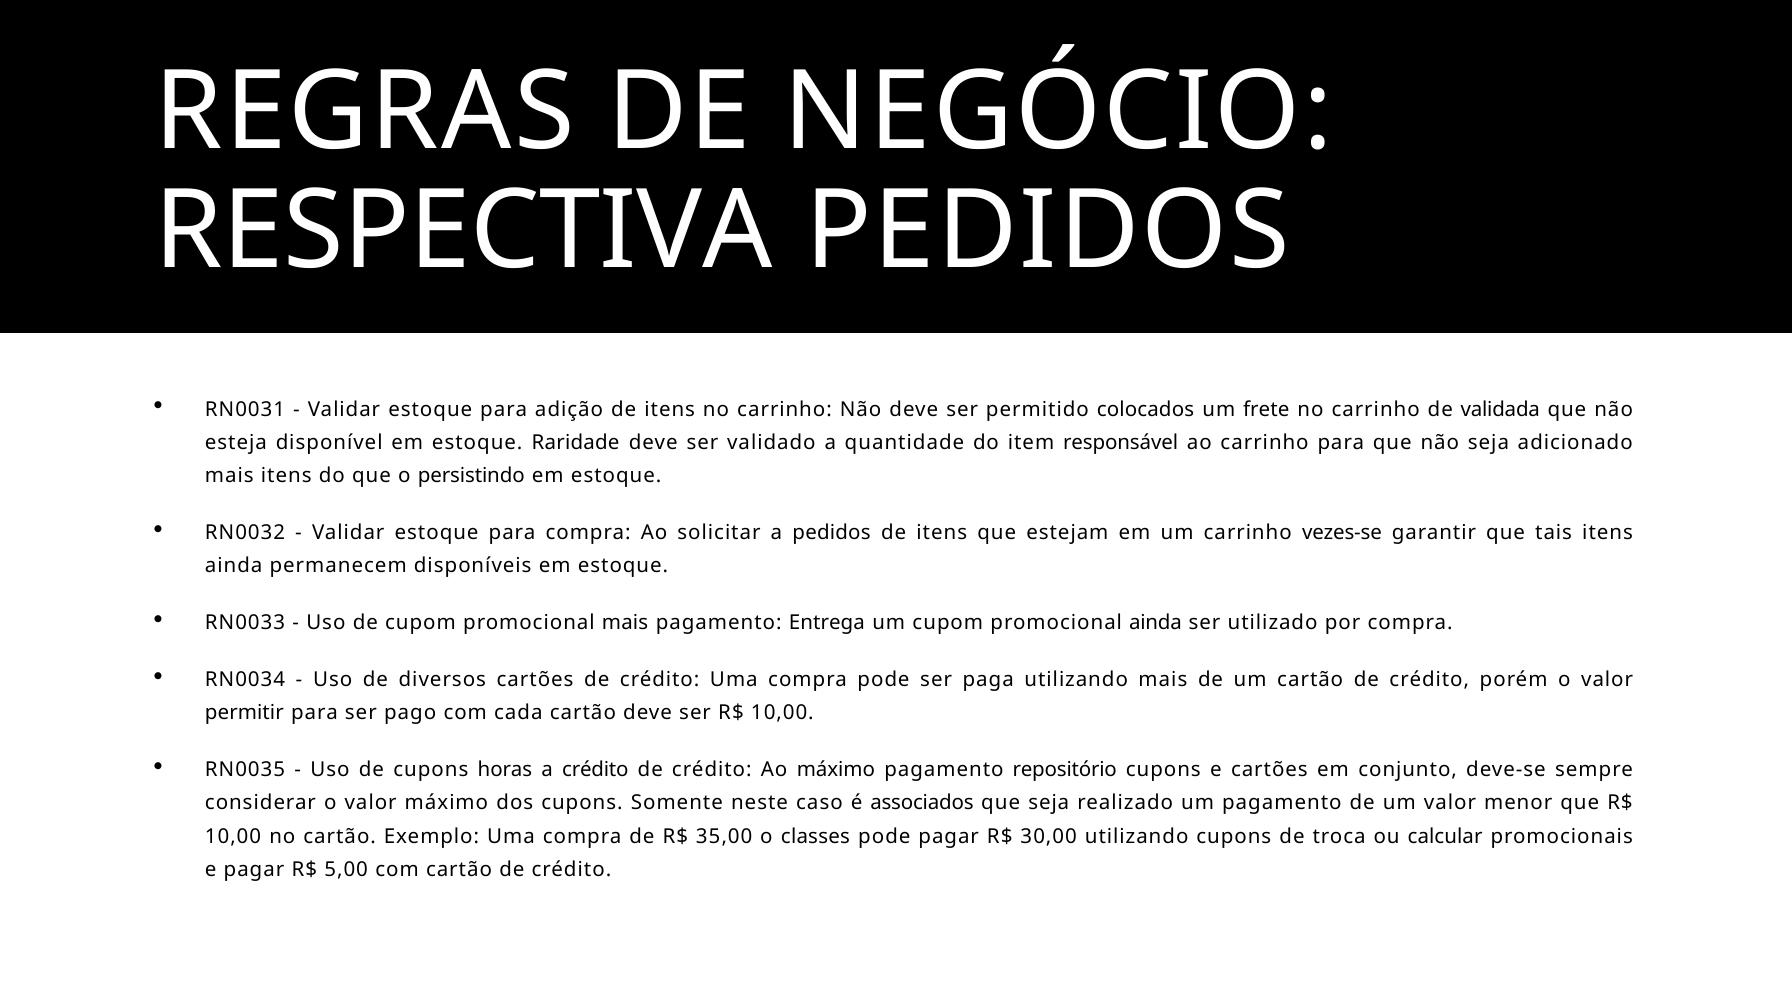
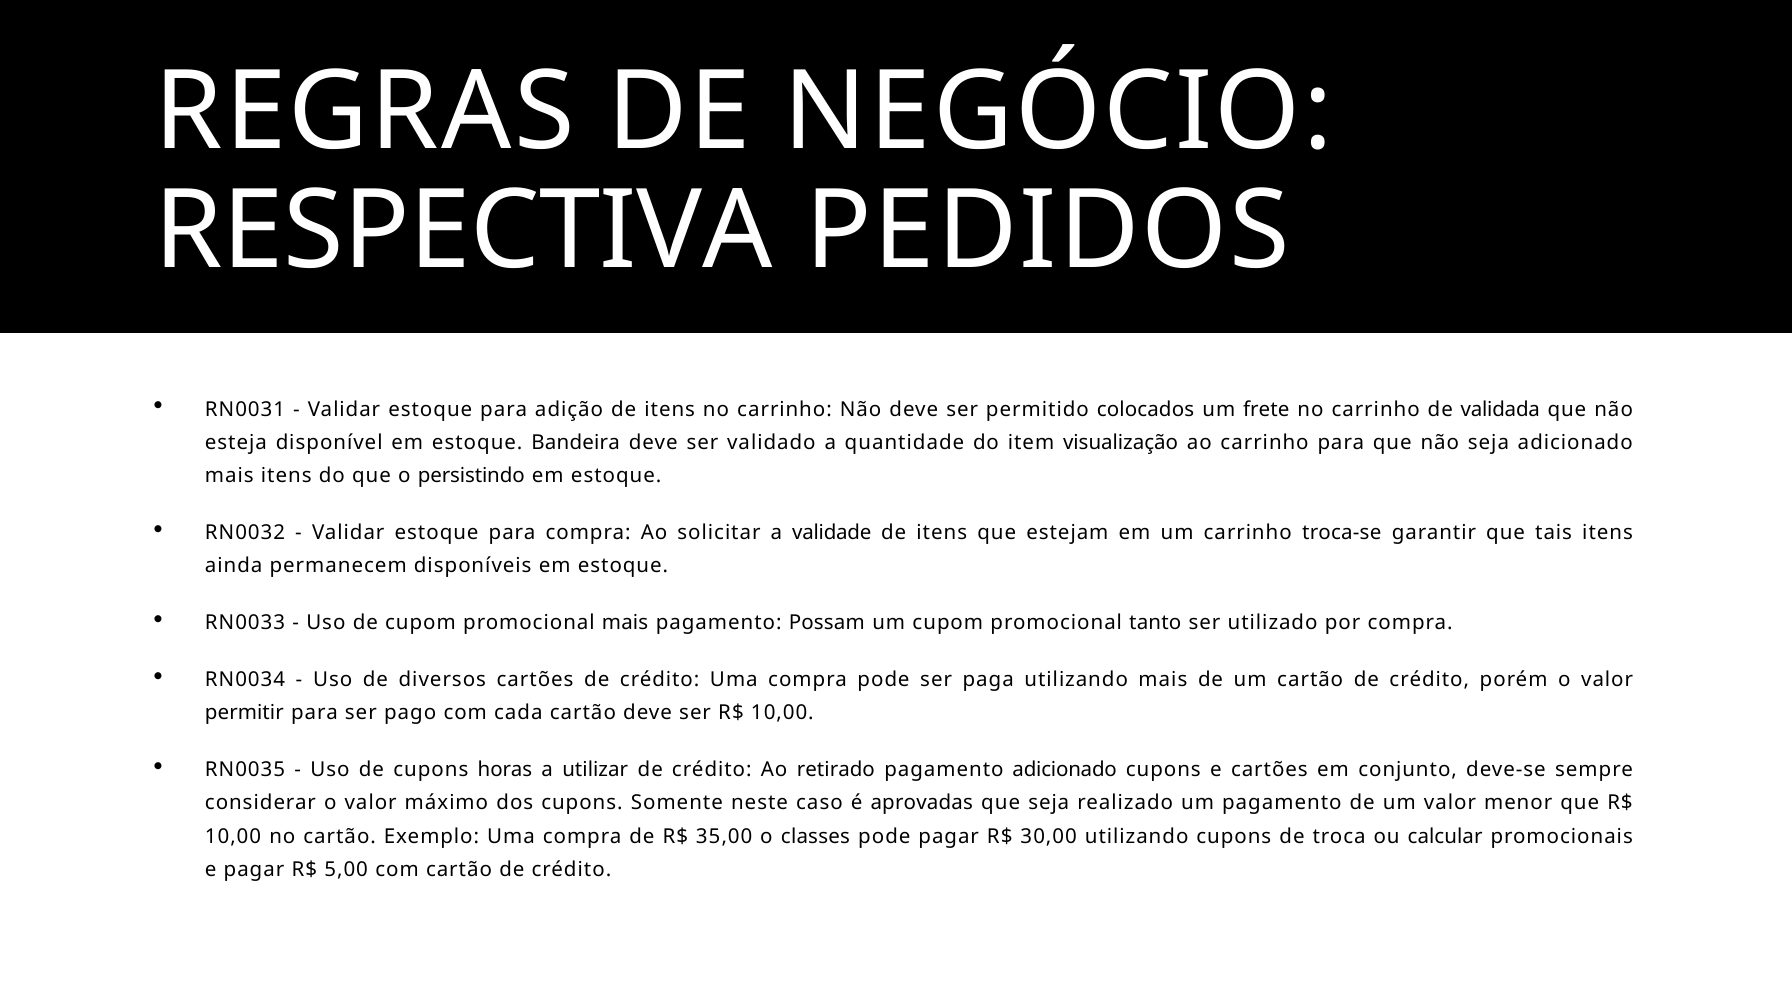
Raridade: Raridade -> Bandeira
responsável: responsável -> visualização
a pedidos: pedidos -> validade
vezes-se: vezes-se -> troca-se
Entrega: Entrega -> Possam
promocional ainda: ainda -> tanto
a crédito: crédito -> utilizar
Ao máximo: máximo -> retirado
pagamento repositório: repositório -> adicionado
associados: associados -> aprovadas
